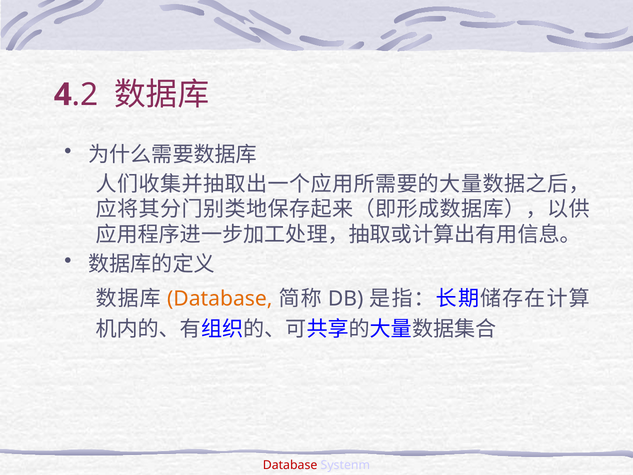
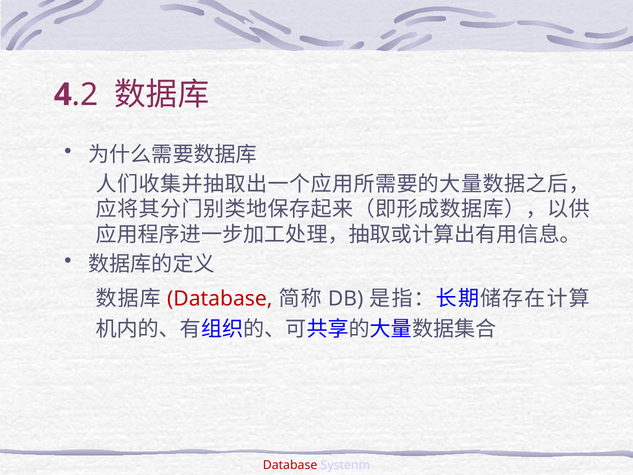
Database at (220, 299) colour: orange -> red
